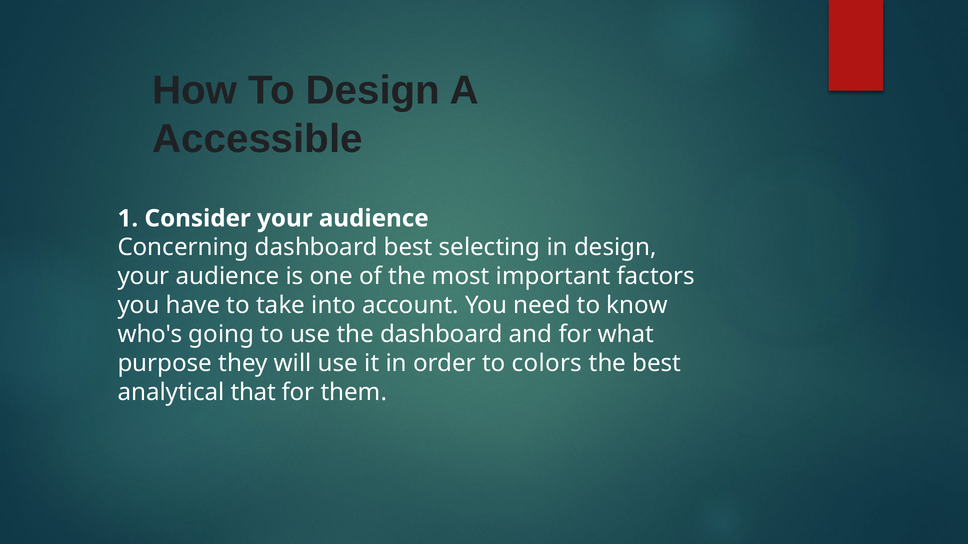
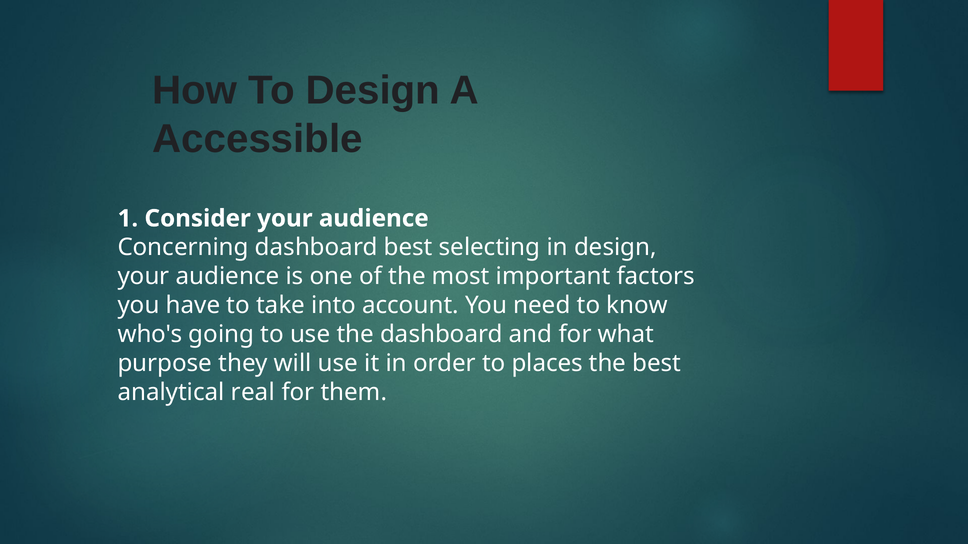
colors: colors -> places
that: that -> real
